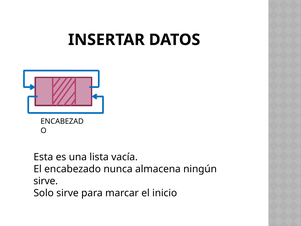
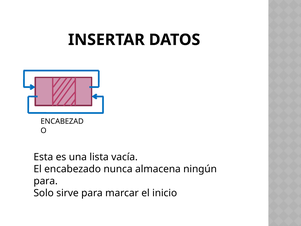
sirve at (46, 181): sirve -> para
